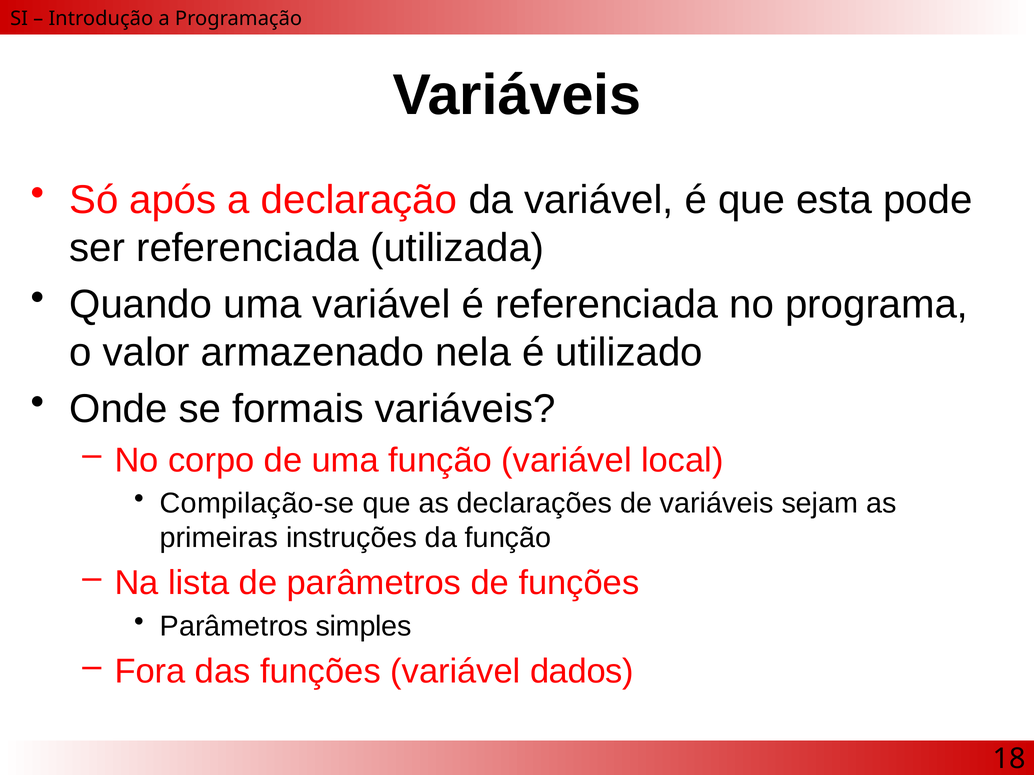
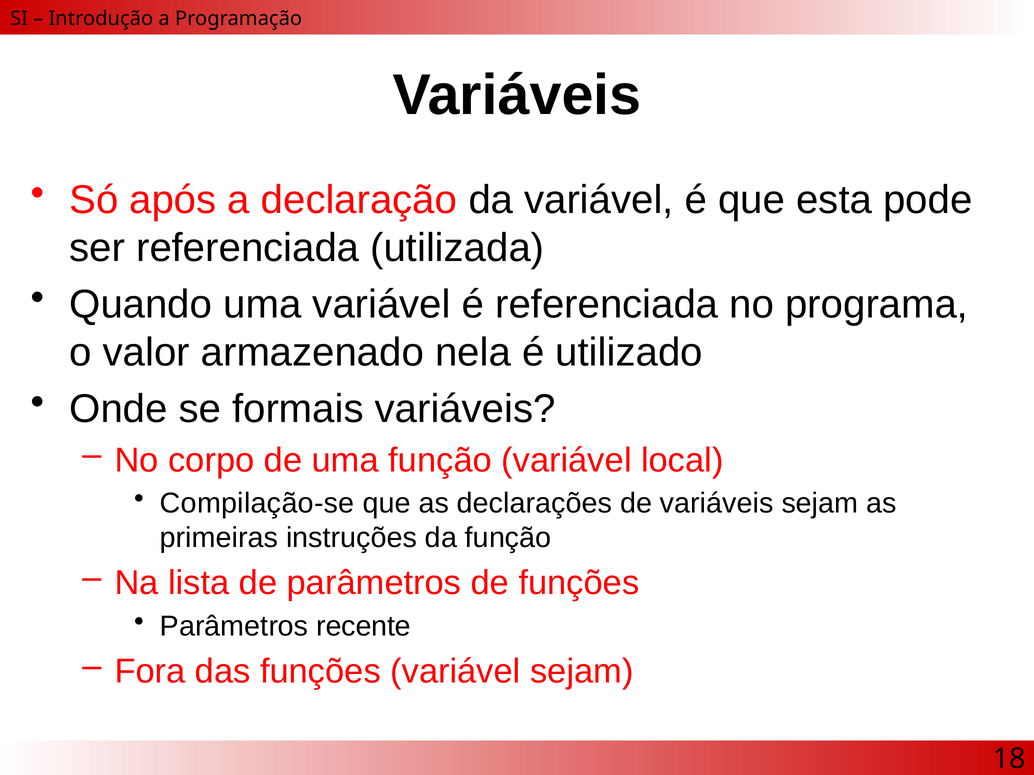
simples: simples -> recente
variável dados: dados -> sejam
